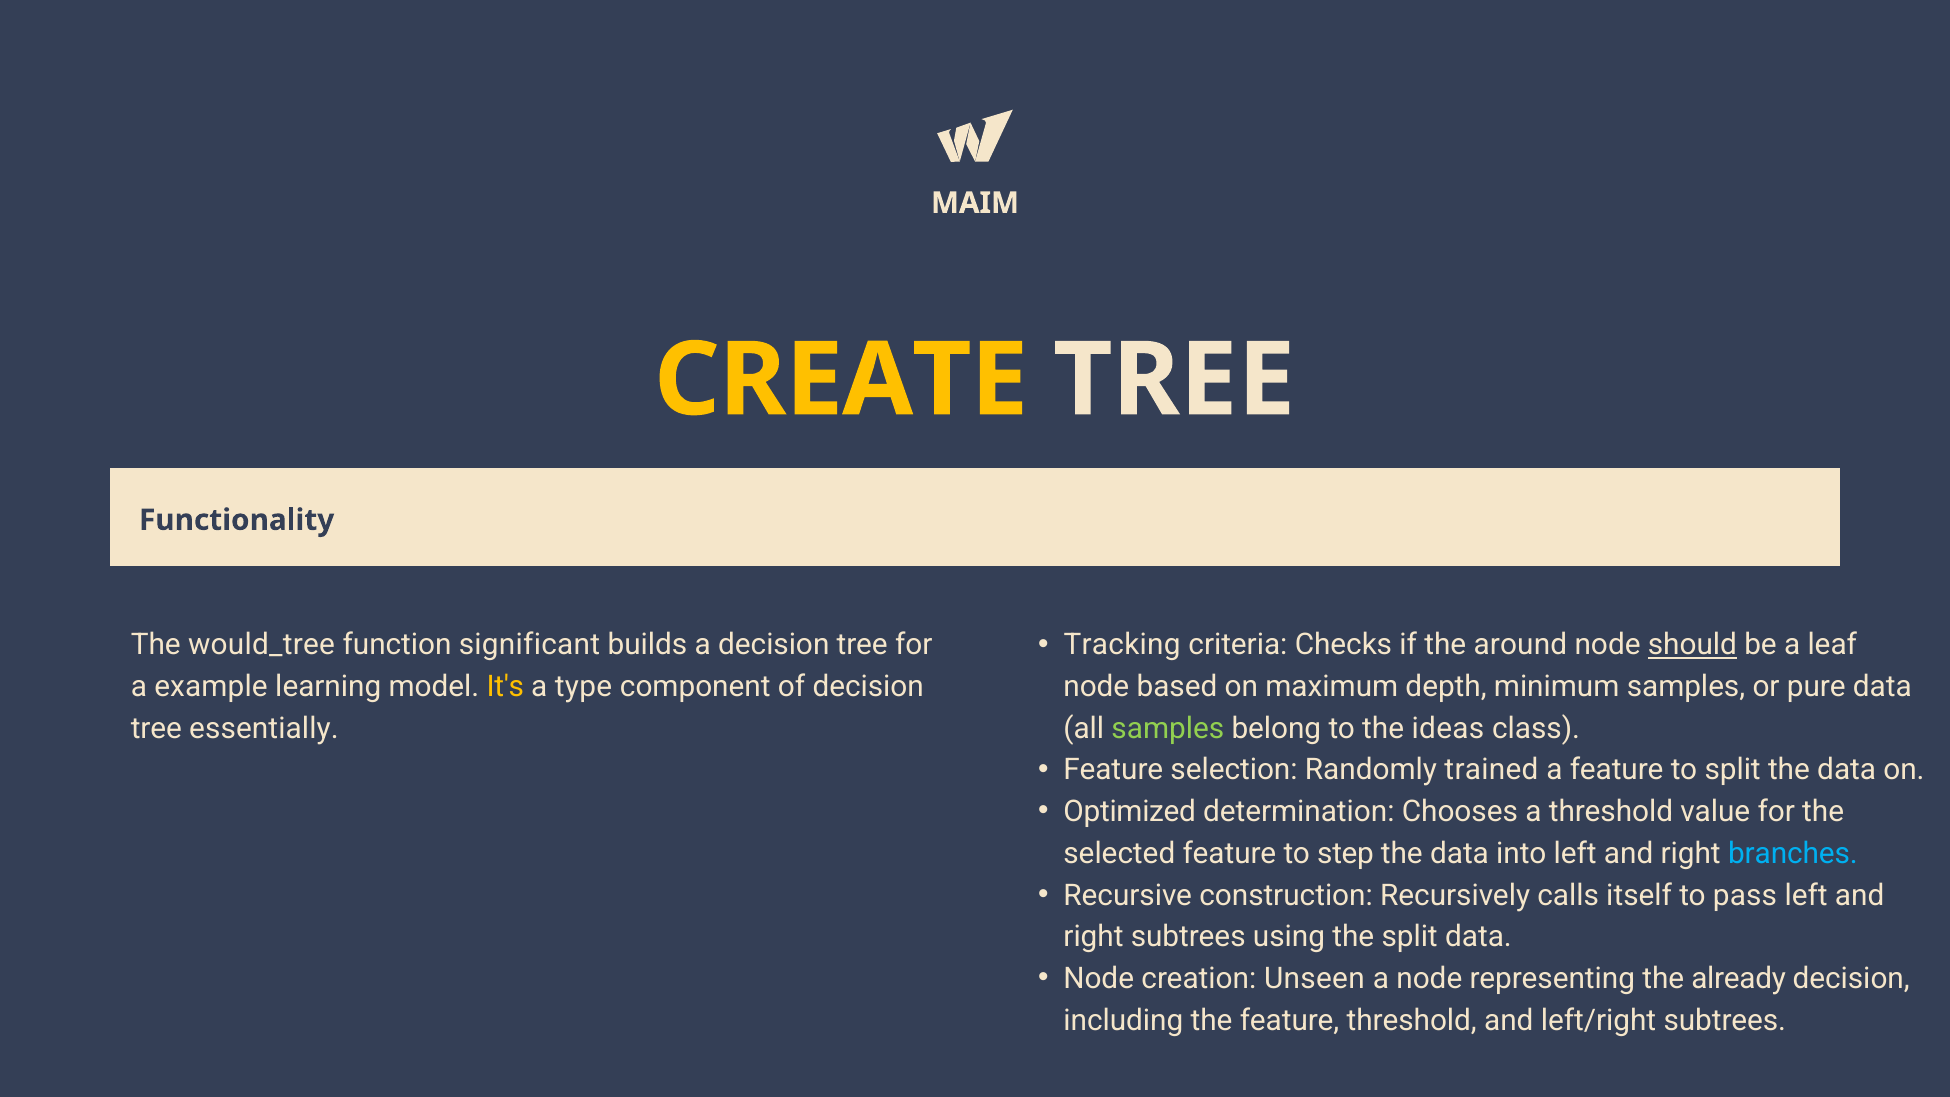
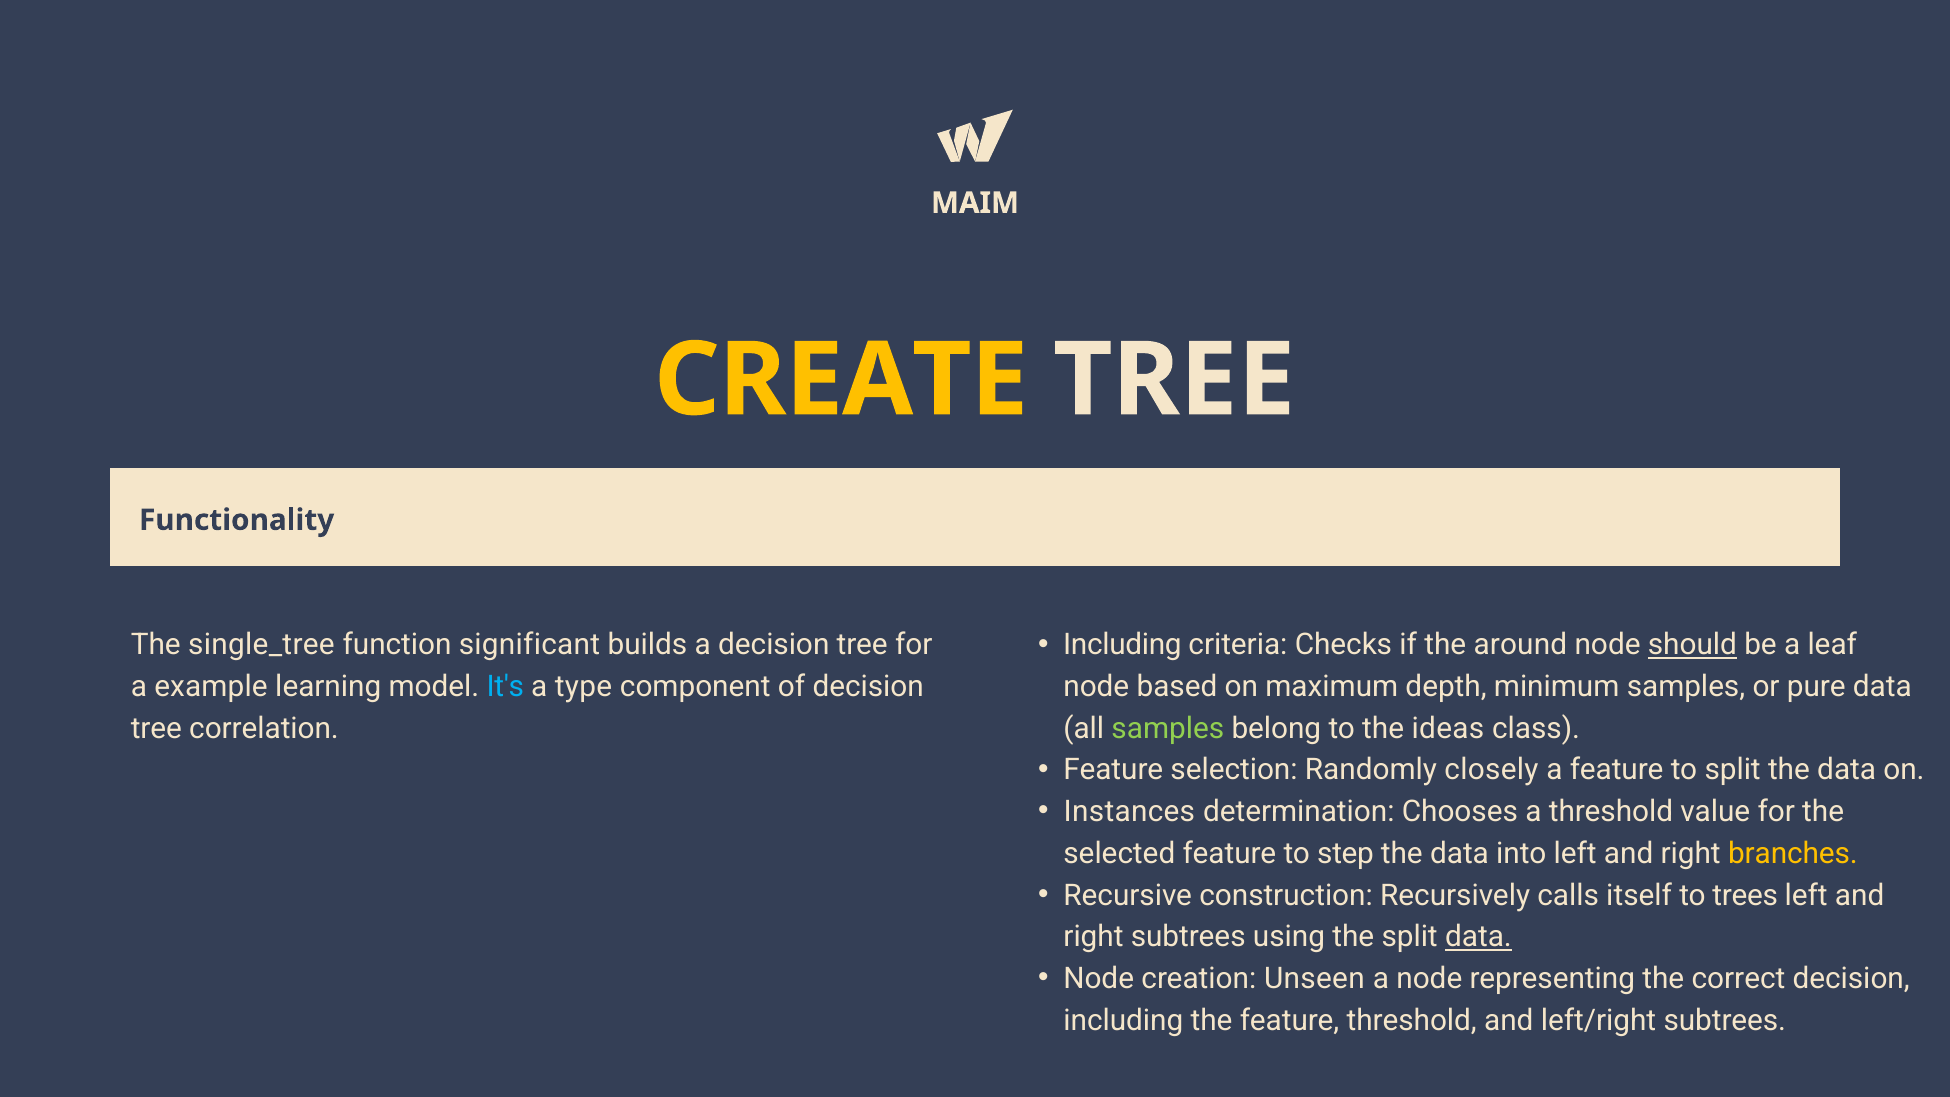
Tracking at (1122, 645): Tracking -> Including
would_tree: would_tree -> single_tree
It's colour: yellow -> light blue
essentially: essentially -> correlation
trained: trained -> closely
Optimized: Optimized -> Instances
branches colour: light blue -> yellow
pass: pass -> trees
data at (1478, 937) underline: none -> present
already: already -> correct
